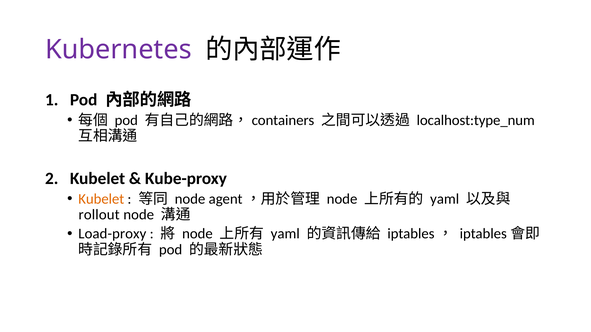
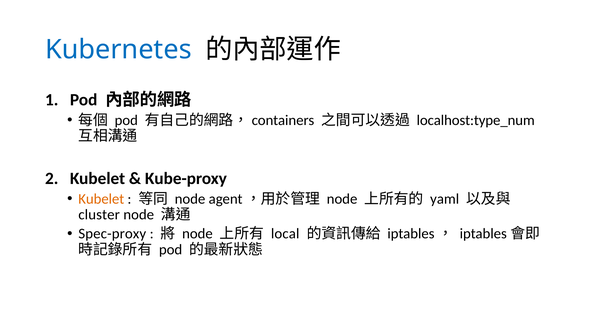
Kubernetes colour: purple -> blue
rollout: rollout -> cluster
Load-proxy: Load-proxy -> Spec-proxy
yaml at (285, 234): yaml -> local
